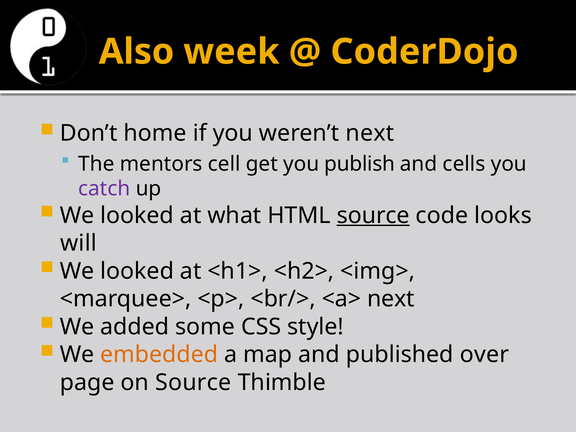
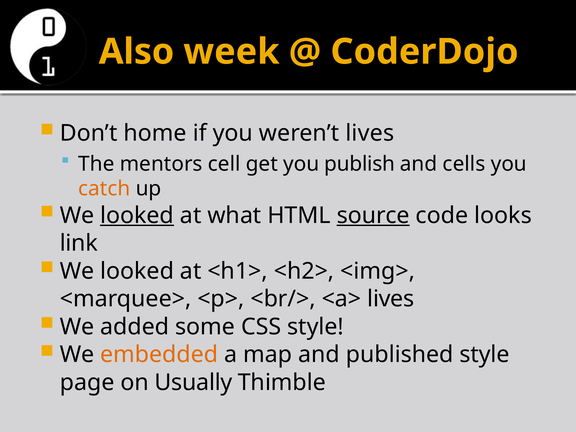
weren’t next: next -> lives
catch colour: purple -> orange
looked at (137, 215) underline: none -> present
will: will -> link
<a> next: next -> lives
published over: over -> style
on Source: Source -> Usually
